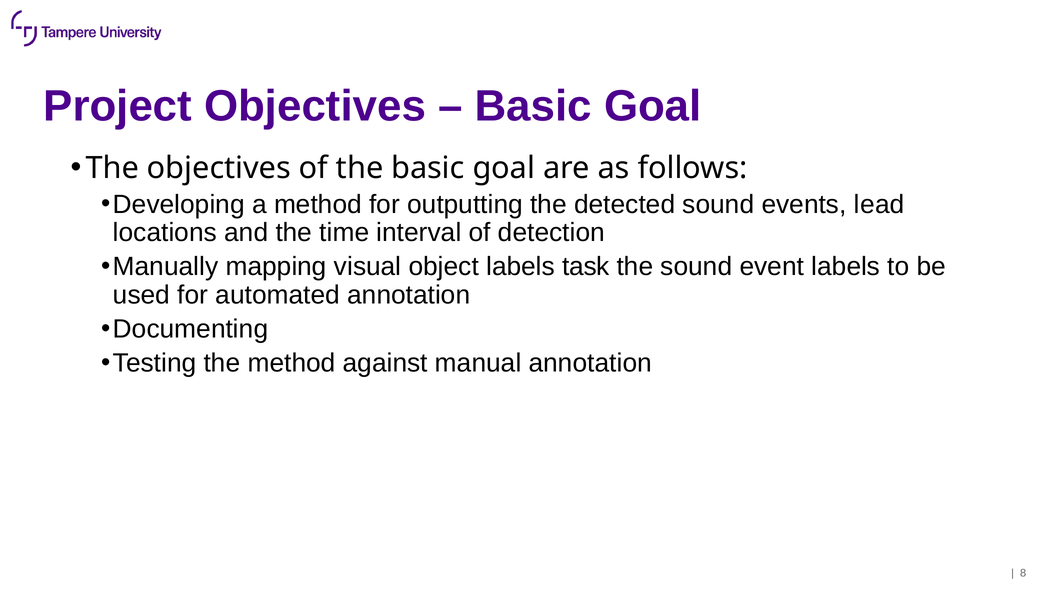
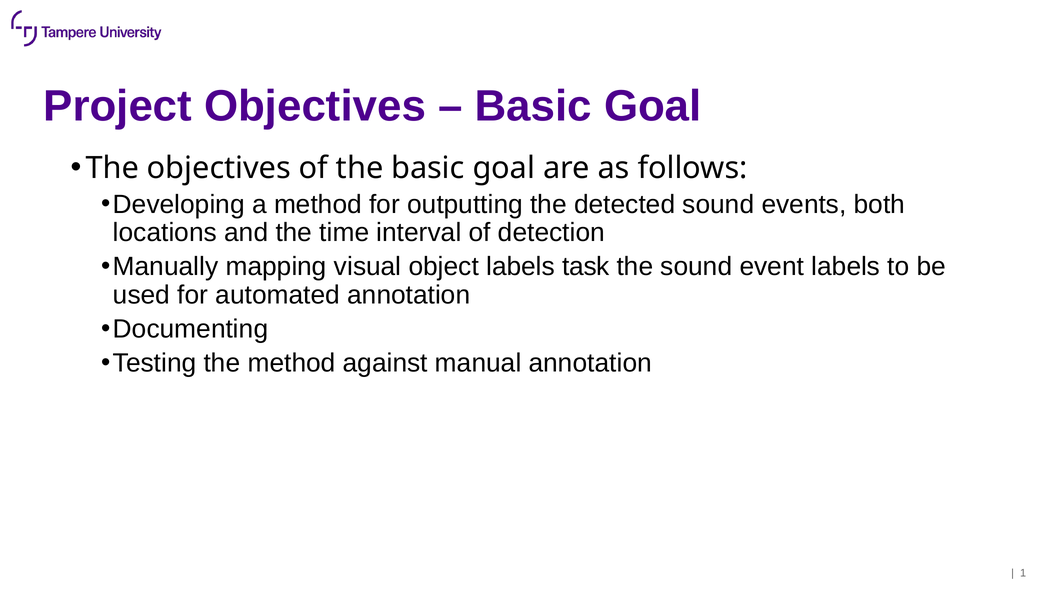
lead: lead -> both
8: 8 -> 1
